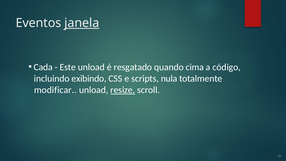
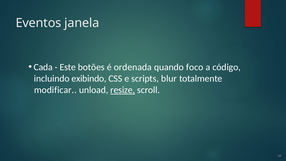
janela underline: present -> none
Este unload: unload -> botões
resgatado: resgatado -> ordenada
cima: cima -> foco
nula: nula -> blur
